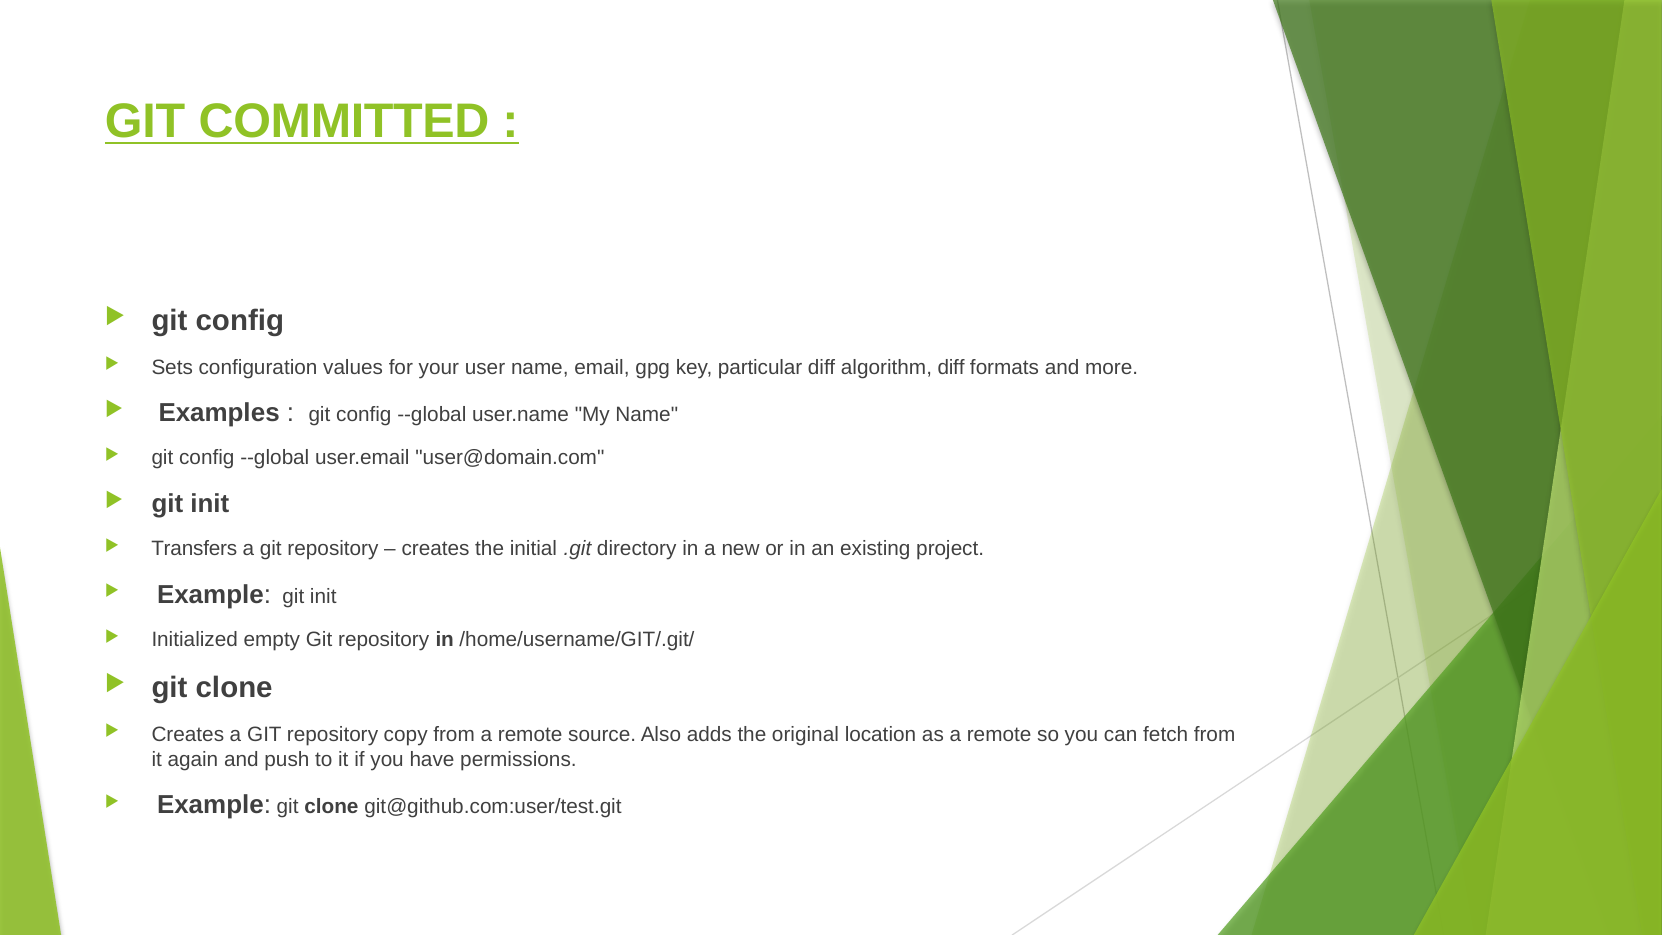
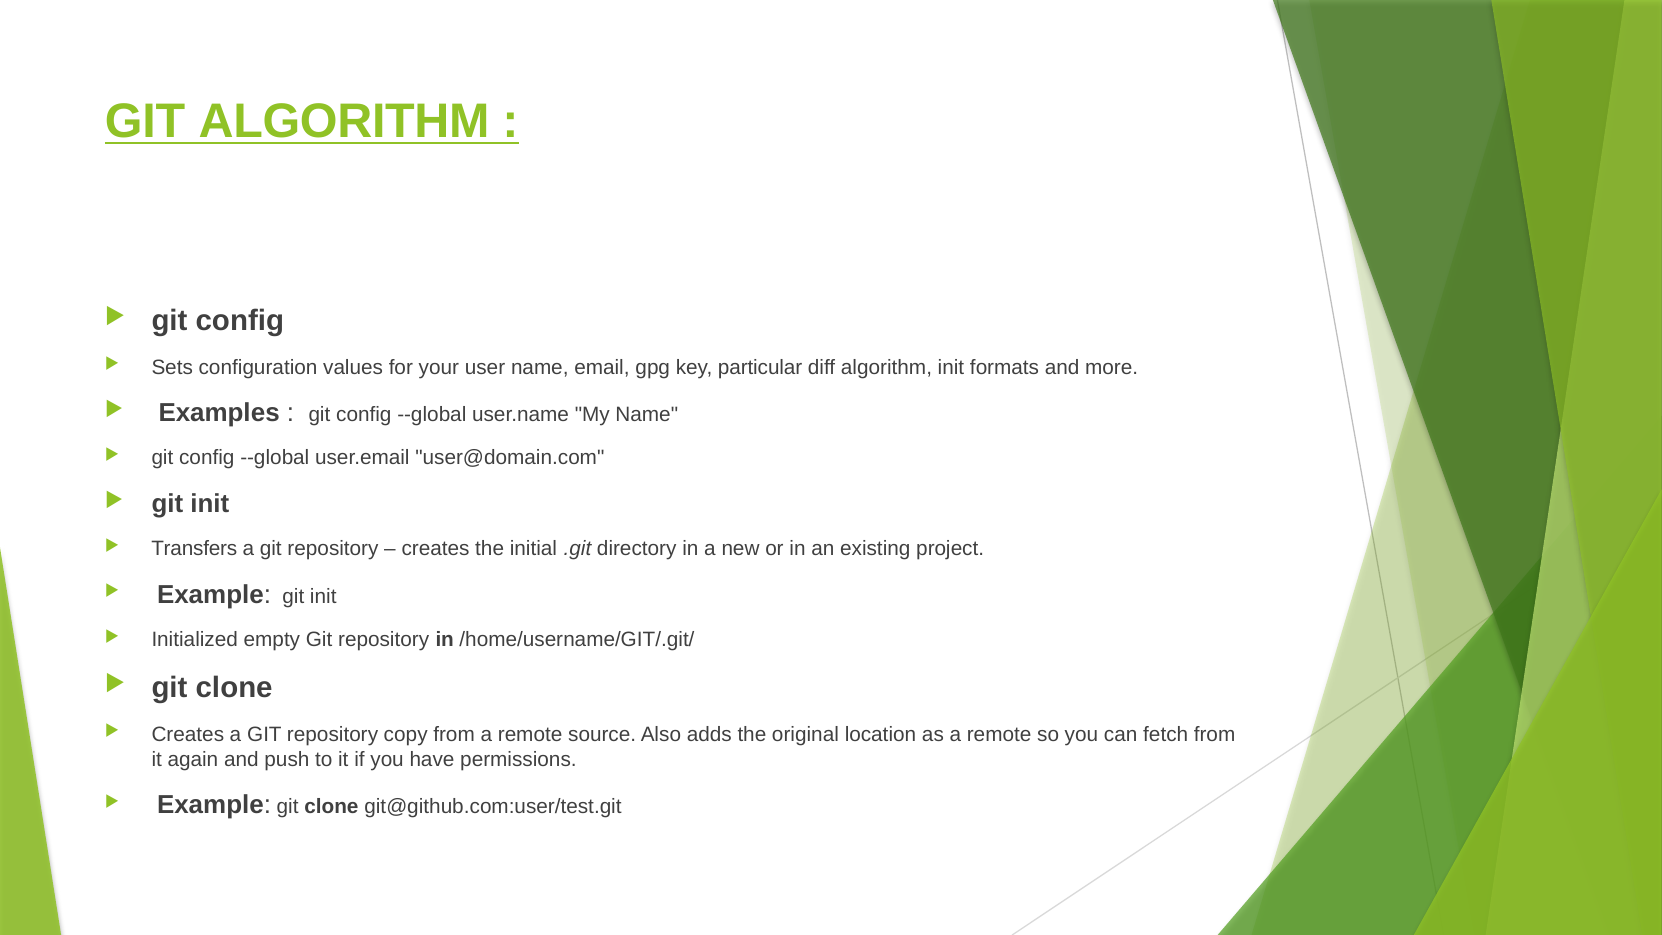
GIT COMMITTED: COMMITTED -> ALGORITHM
algorithm diff: diff -> init
